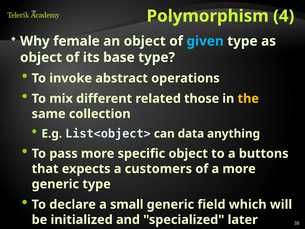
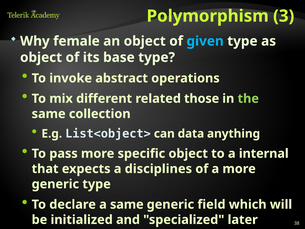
4: 4 -> 3
the colour: yellow -> light green
buttons: buttons -> internal
customers: customers -> disciplines
a small: small -> same
